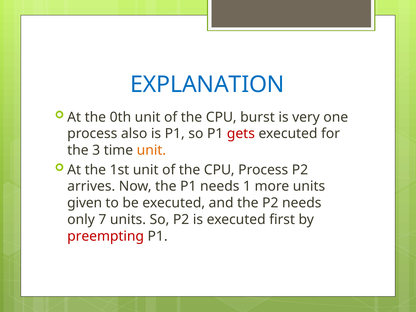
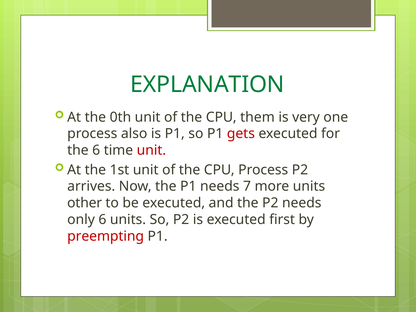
EXPLANATION colour: blue -> green
burst: burst -> them
the 3: 3 -> 6
unit at (151, 150) colour: orange -> red
1: 1 -> 7
given: given -> other
only 7: 7 -> 6
